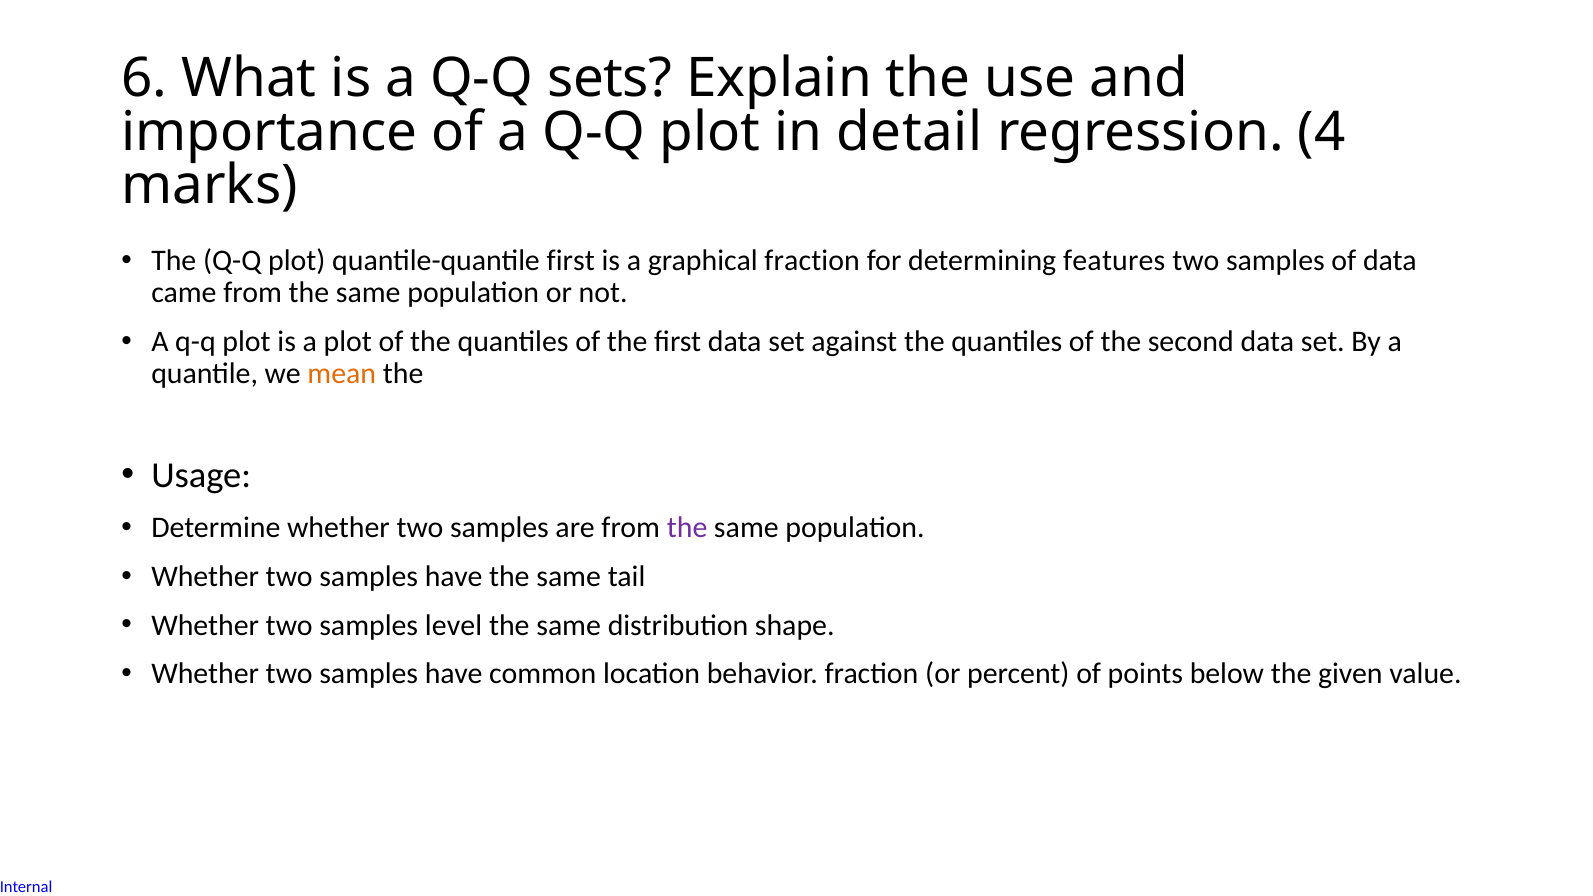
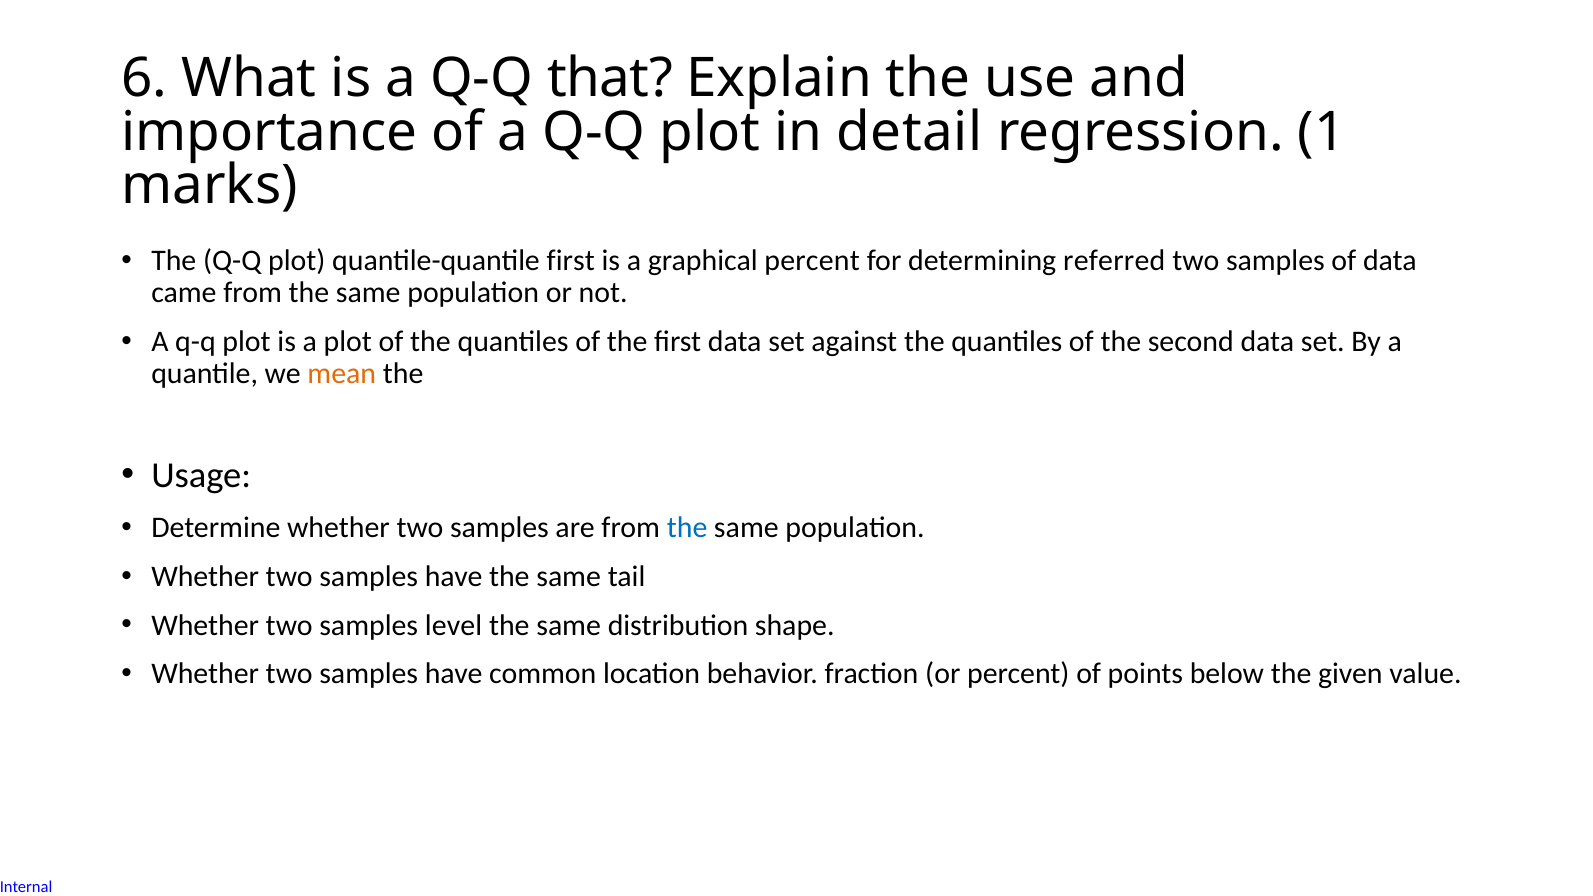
sets: sets -> that
4: 4 -> 1
graphical fraction: fraction -> percent
features: features -> referred
the at (687, 528) colour: purple -> blue
